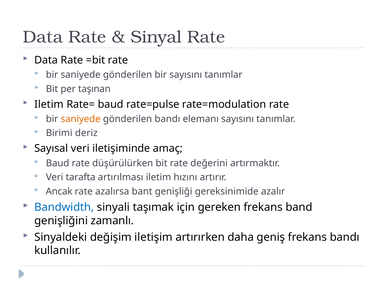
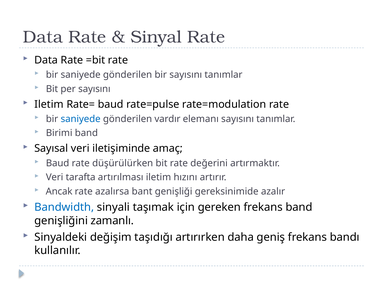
per taşınan: taşınan -> sayısını
saniyede at (81, 119) colour: orange -> blue
gönderilen bandı: bandı -> vardır
Birimi deriz: deriz -> band
iletişim: iletişim -> taşıdığı
